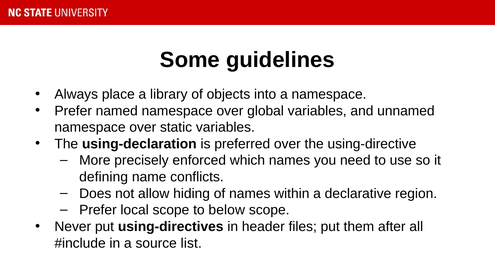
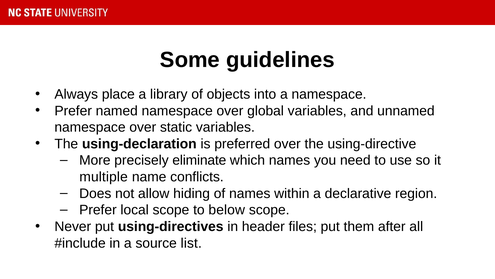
enforced: enforced -> eliminate
defining: defining -> multiple
